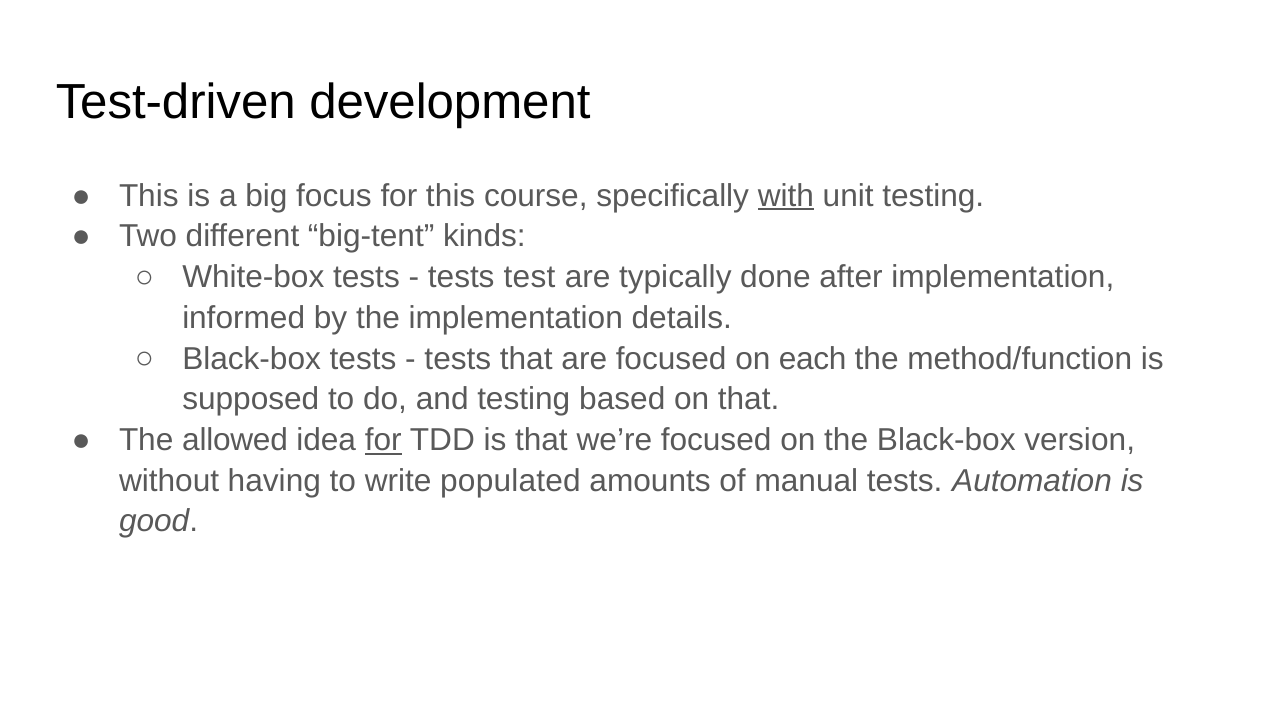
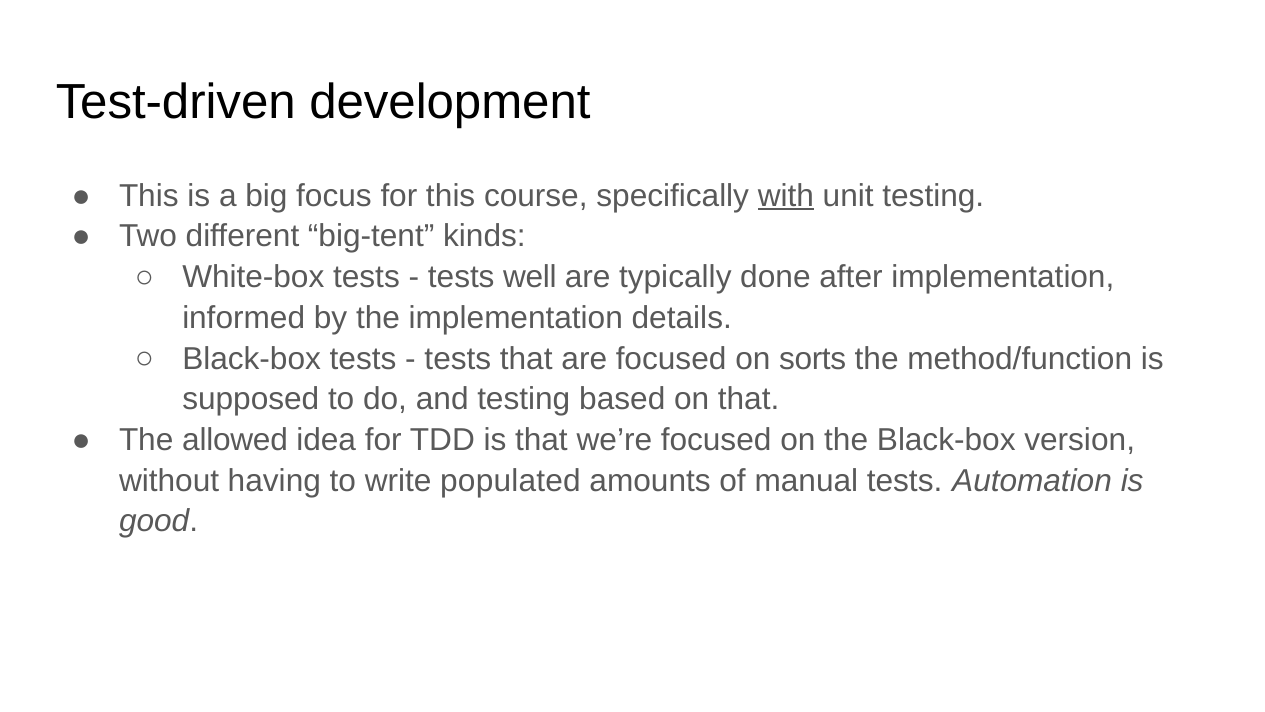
test: test -> well
each: each -> sorts
for at (383, 440) underline: present -> none
